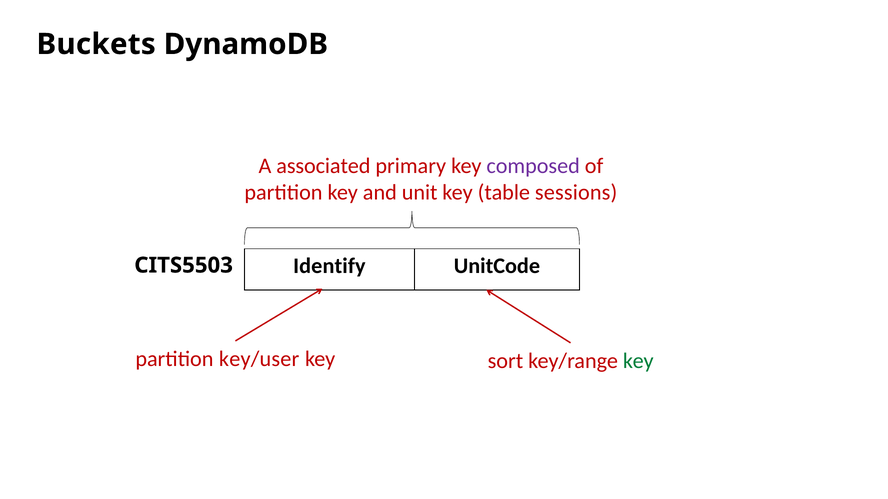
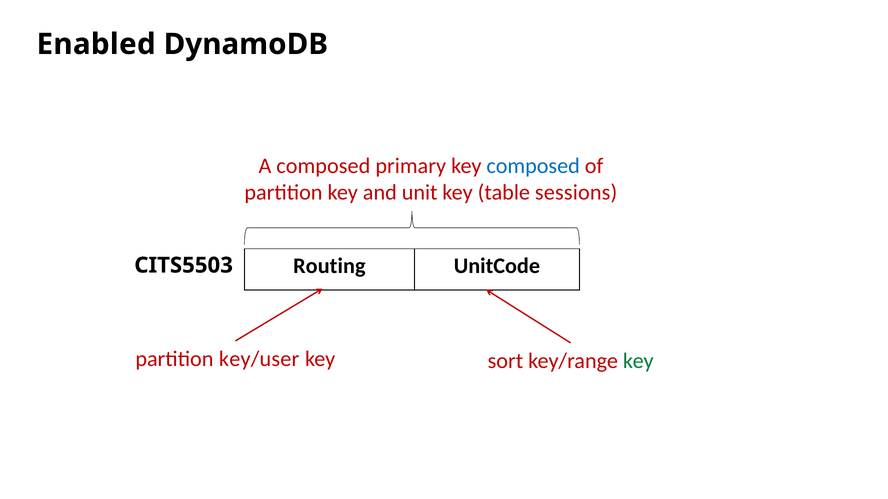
Buckets: Buckets -> Enabled
A associated: associated -> composed
composed at (533, 166) colour: purple -> blue
Identify: Identify -> Routing
